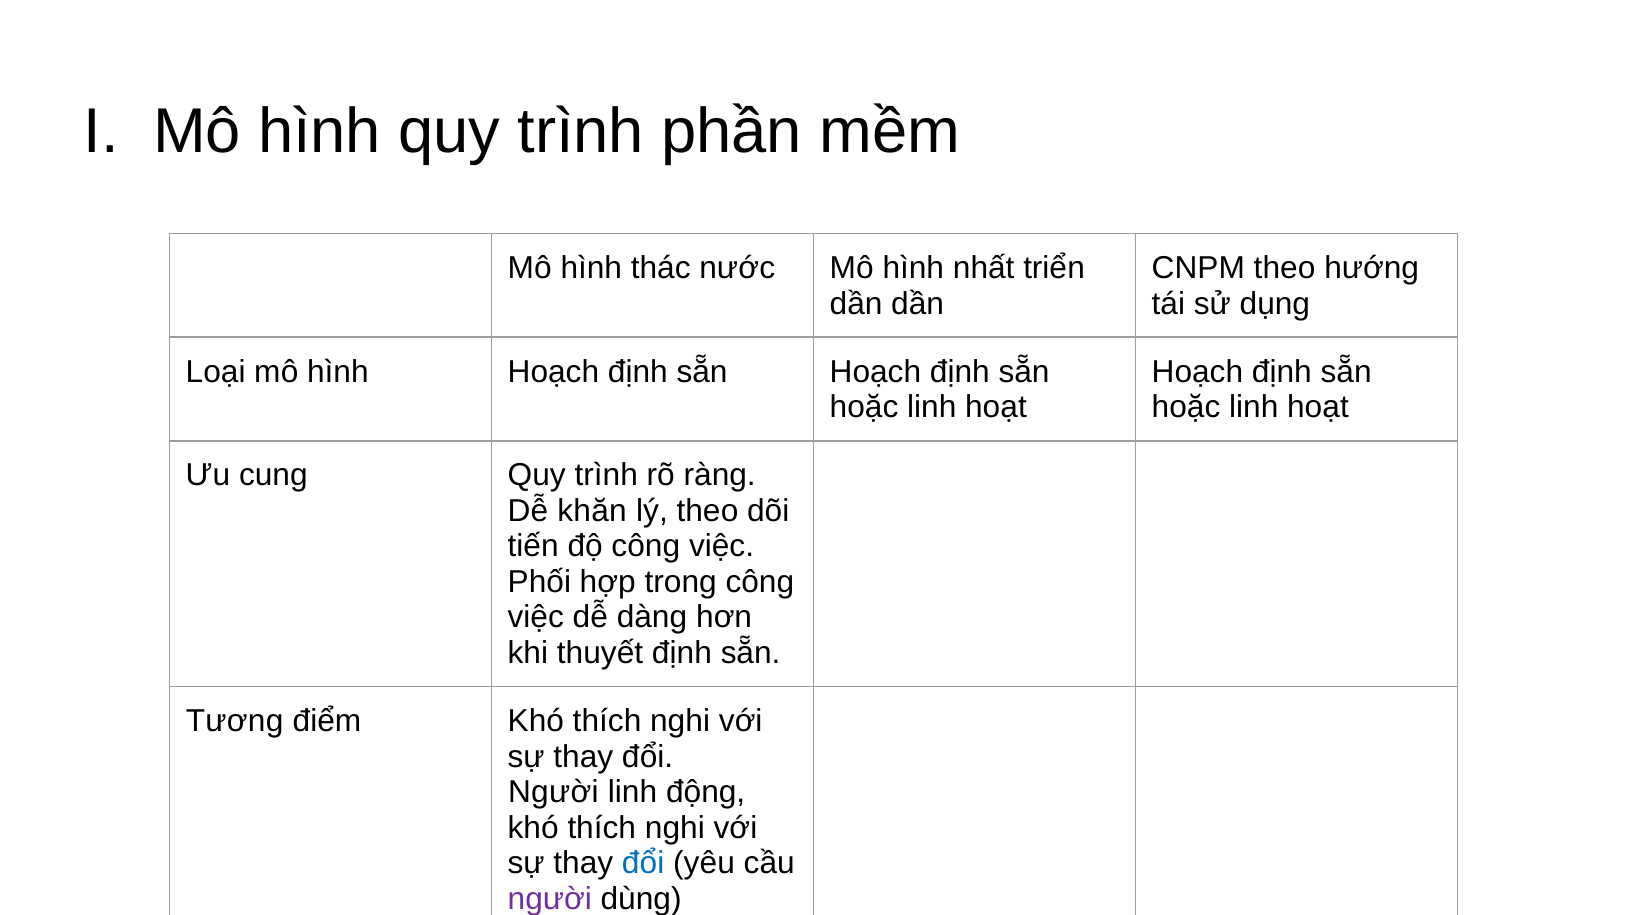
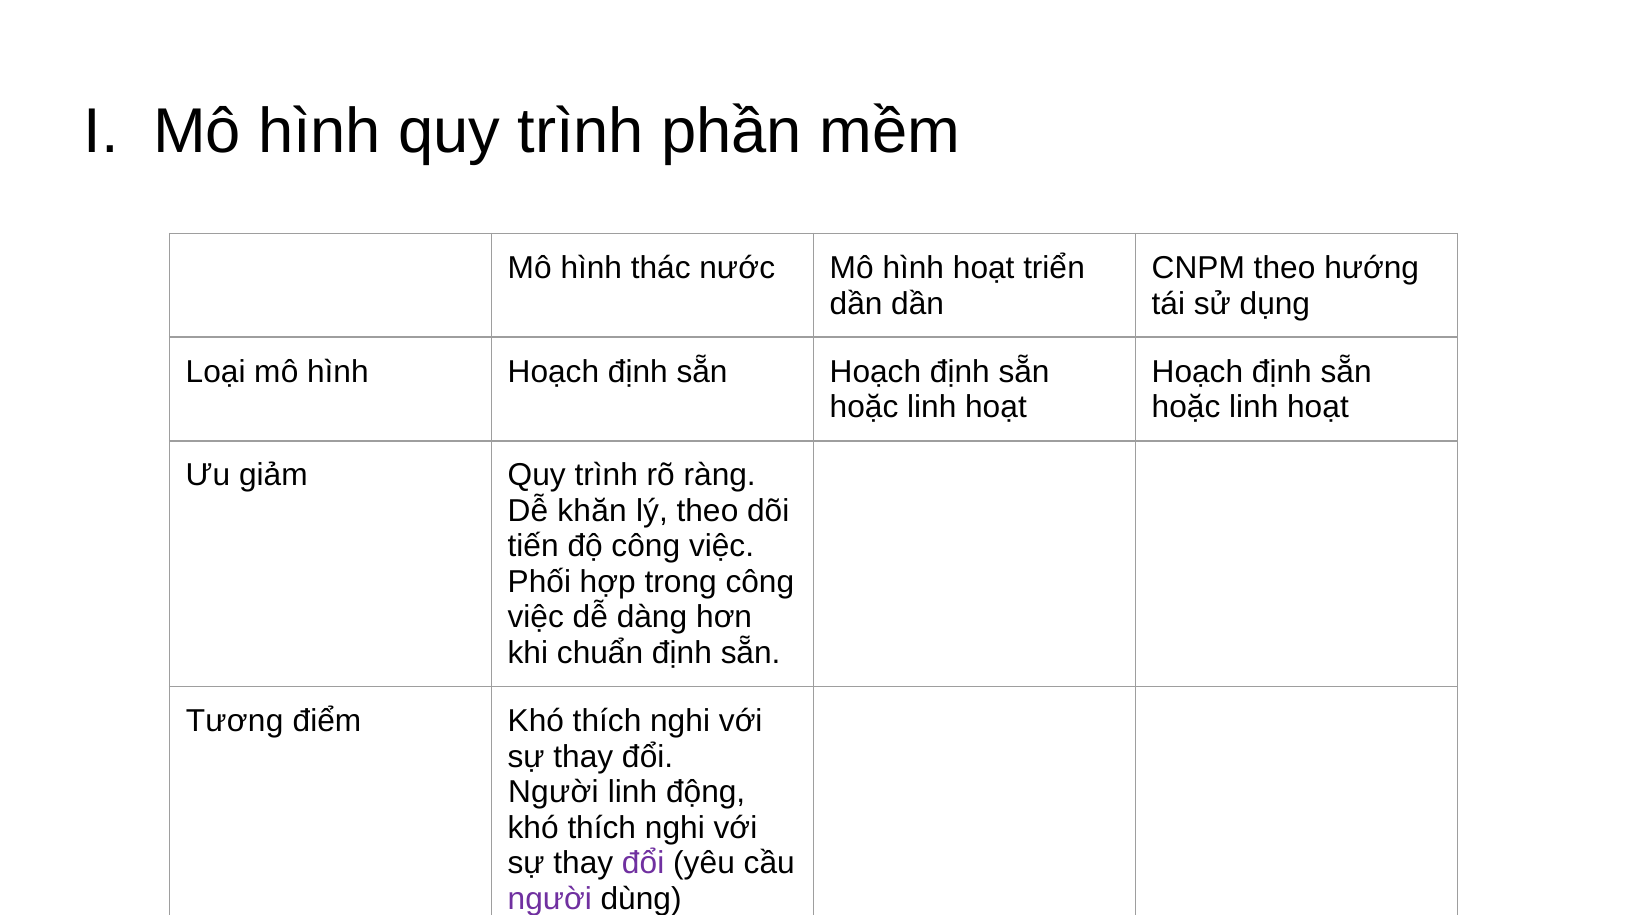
hình nhất: nhất -> hoạt
cung: cung -> giảm
thuyết: thuyết -> chuẩn
đổi at (643, 863) colour: blue -> purple
